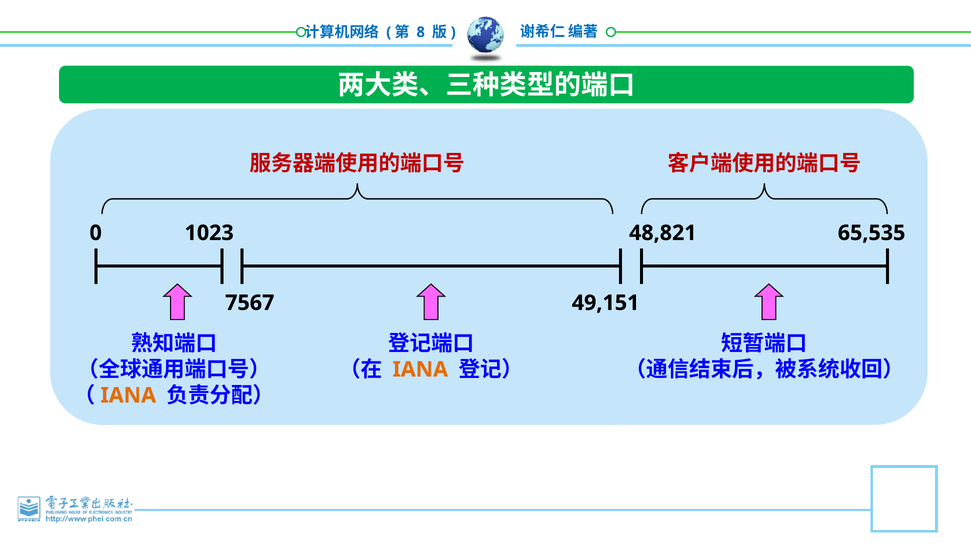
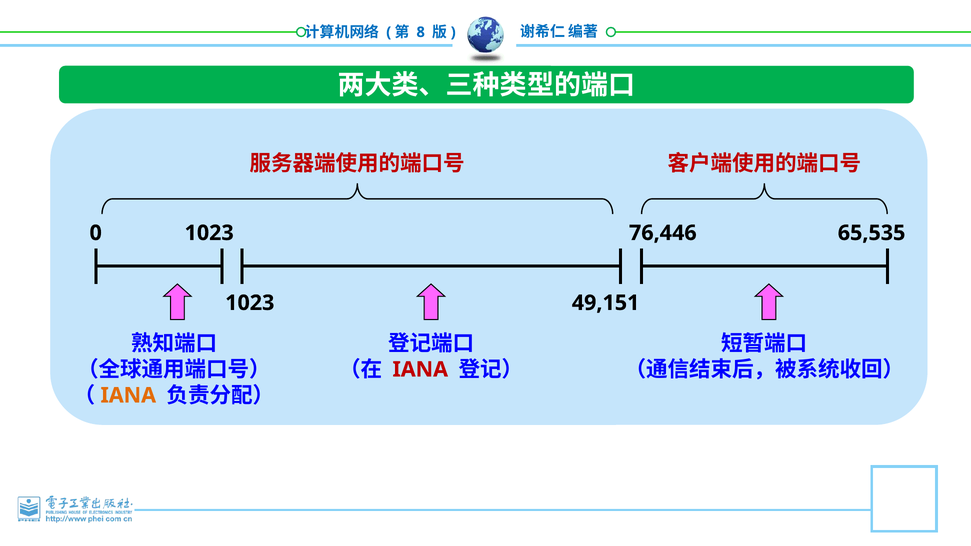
48,821: 48,821 -> 76,446
7567 at (250, 303): 7567 -> 1023
IANA at (420, 370) colour: orange -> red
